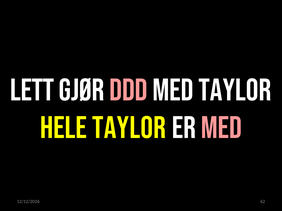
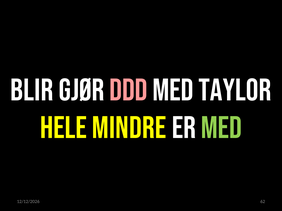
LETT: LETT -> BLIR
HELE TAYLOR: TAYLOR -> MINDRE
MED at (221, 128) colour: pink -> light green
